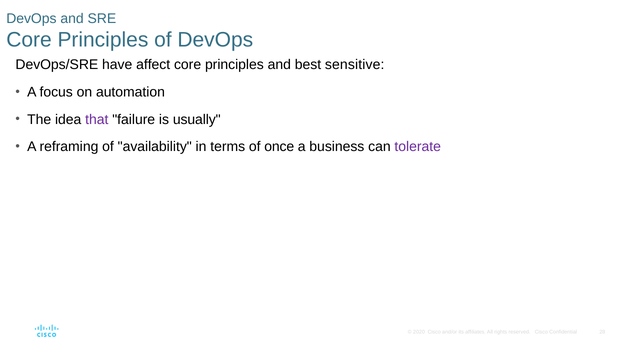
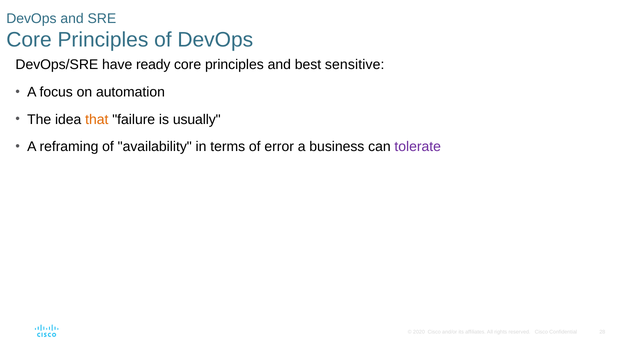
affect: affect -> ready
that colour: purple -> orange
once: once -> error
